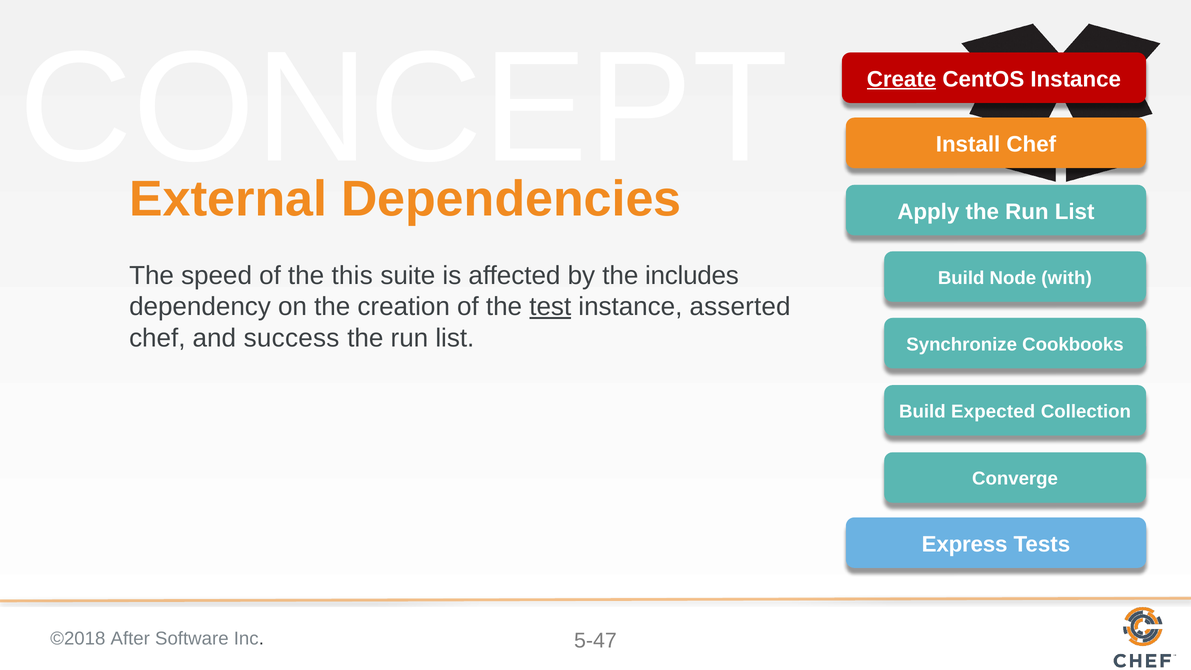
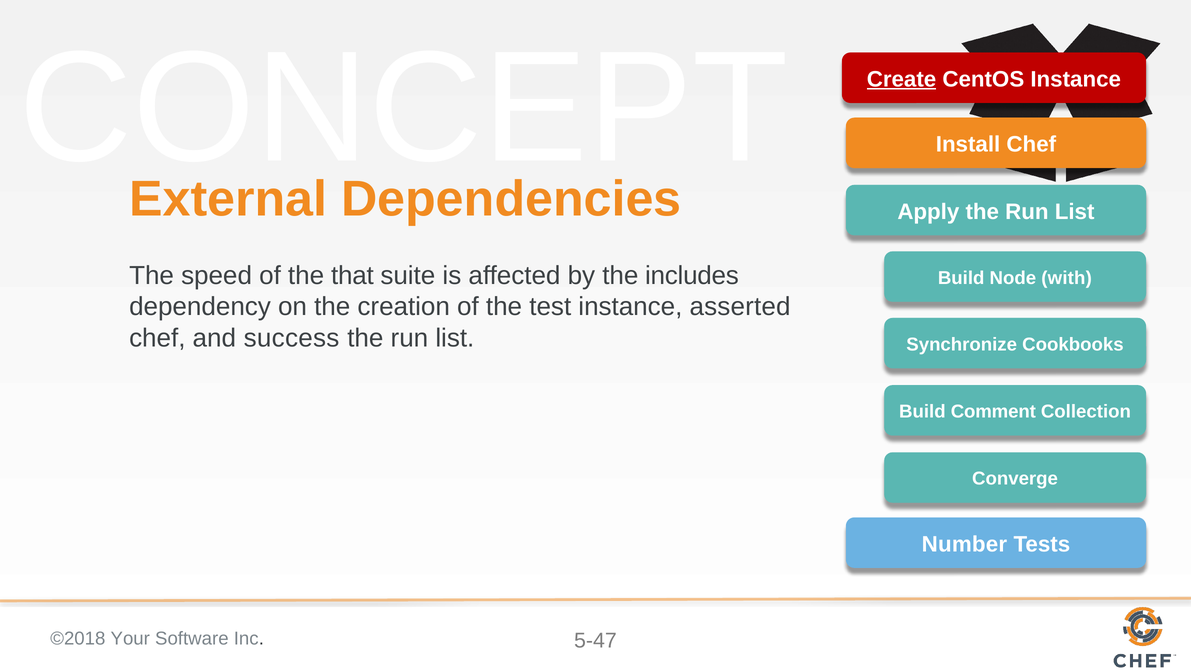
this: this -> that
test underline: present -> none
Expected: Expected -> Comment
Express: Express -> Number
After: After -> Your
